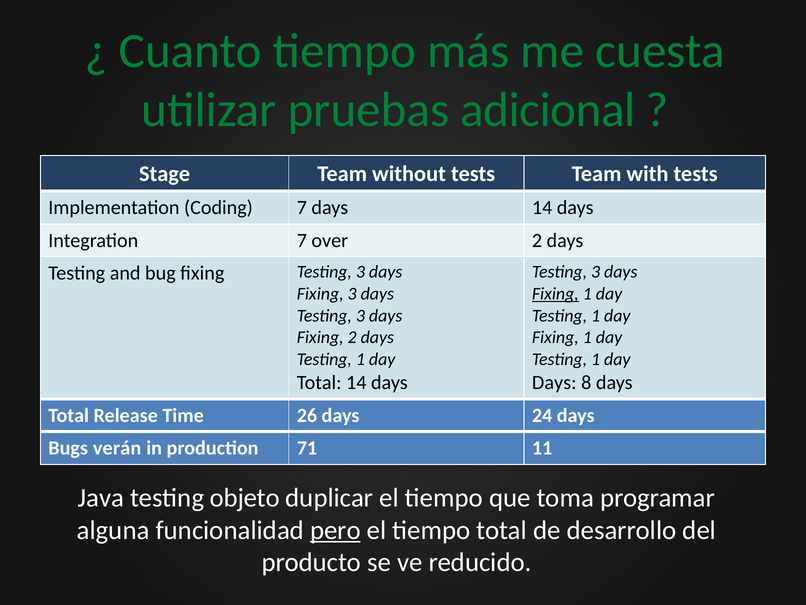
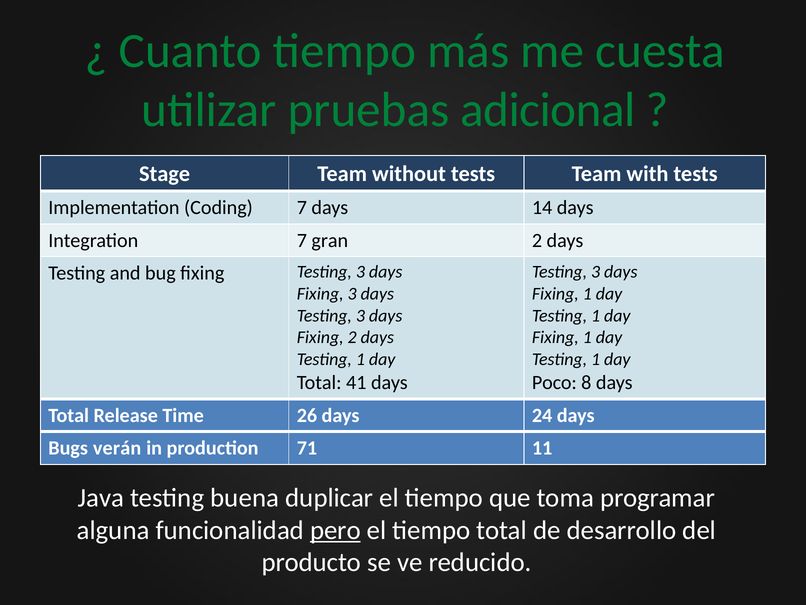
over: over -> gran
Fixing at (555, 294) underline: present -> none
Total 14: 14 -> 41
Days at (554, 382): Days -> Poco
objeto: objeto -> buena
